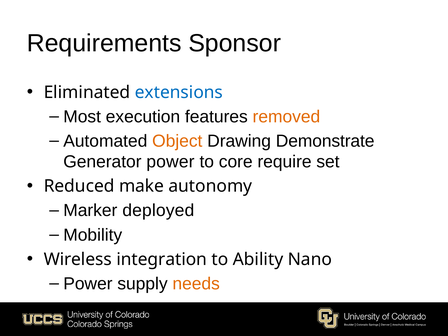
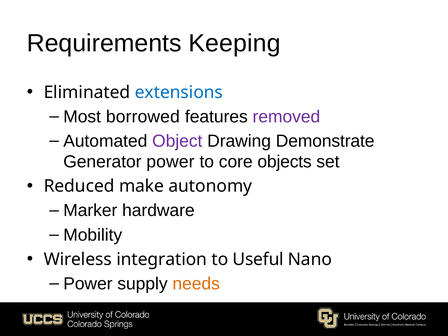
Sponsor: Sponsor -> Keeping
execution: execution -> borrowed
removed colour: orange -> purple
Object colour: orange -> purple
require: require -> objects
deployed: deployed -> hardware
Ability: Ability -> Useful
